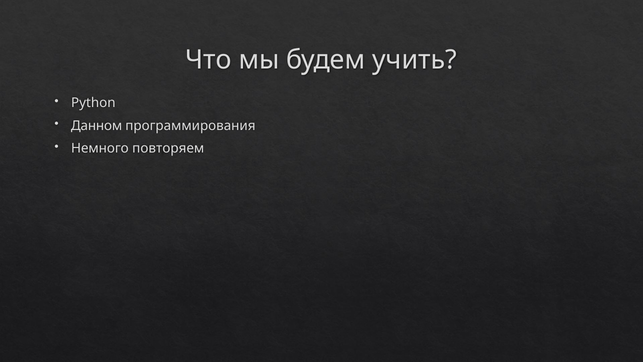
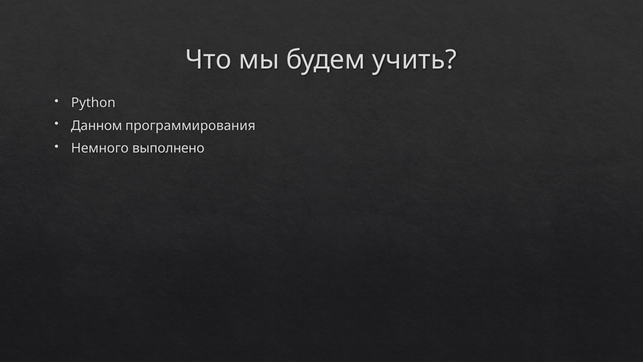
повторяем: повторяем -> выполнено
